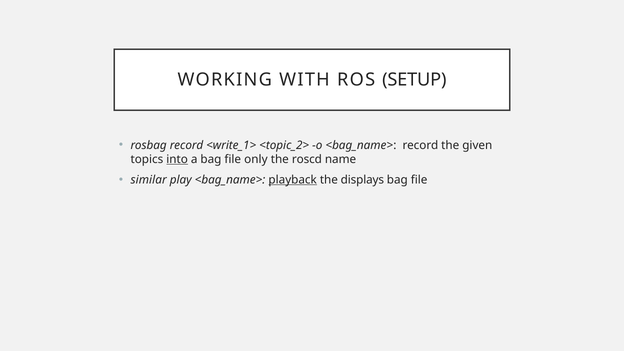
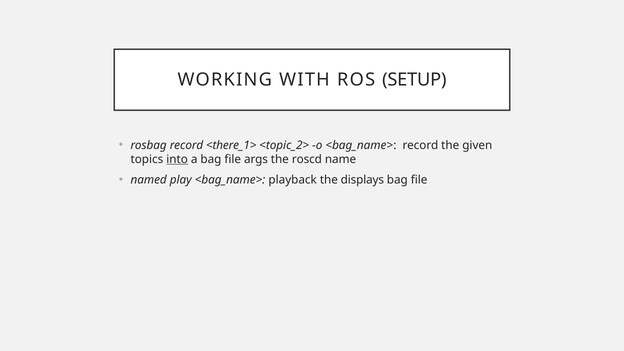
<write_1>: <write_1> -> <there_1>
only: only -> args
similar: similar -> named
playback underline: present -> none
